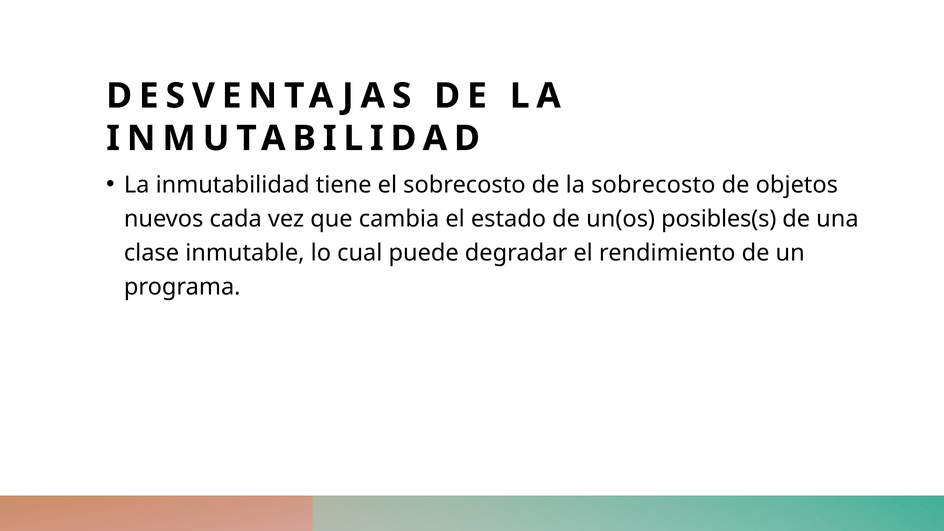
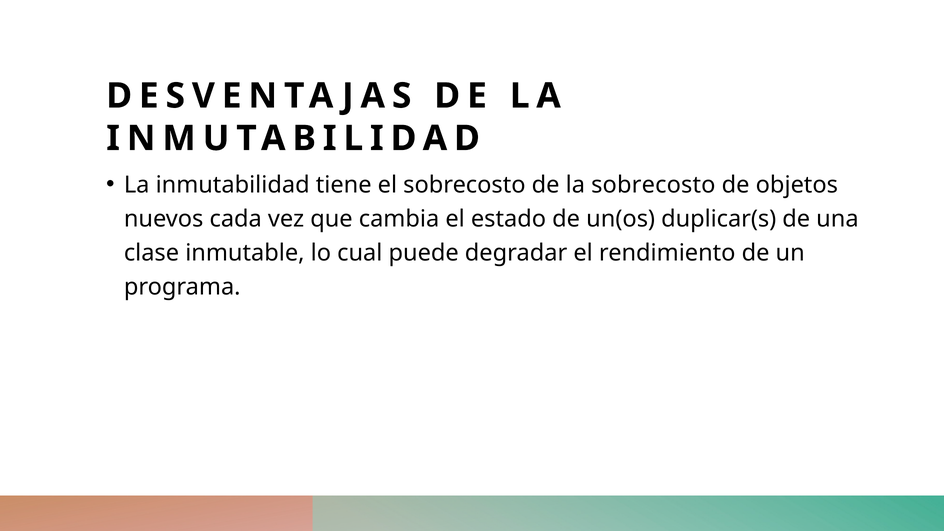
posibles(s: posibles(s -> duplicar(s
